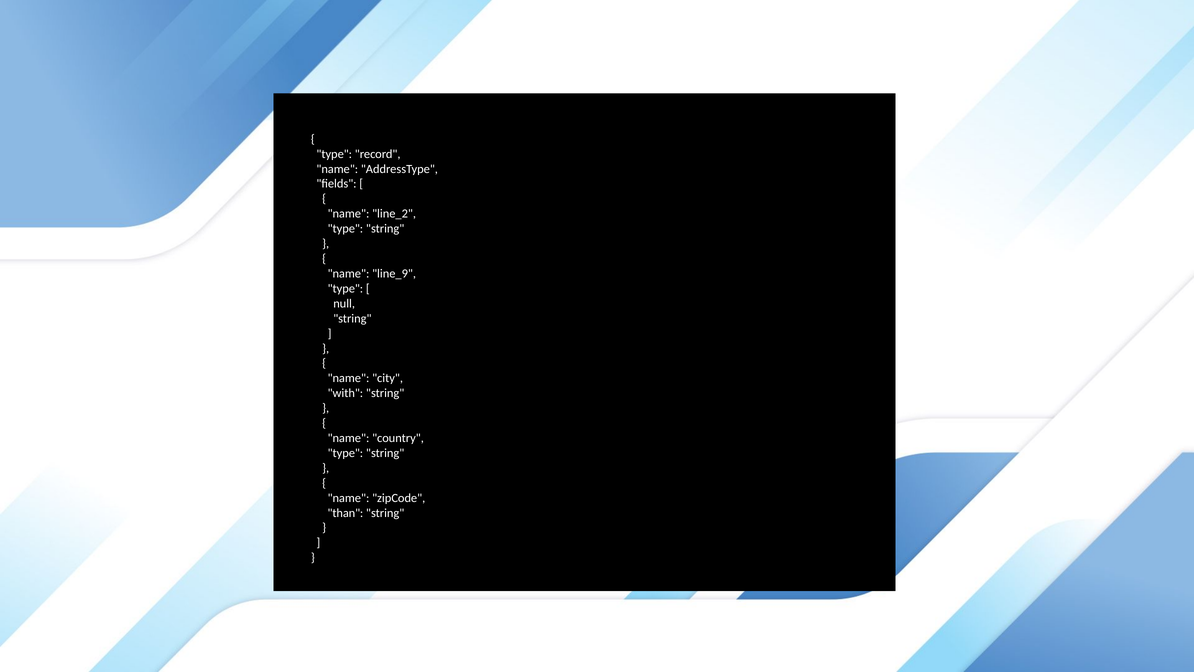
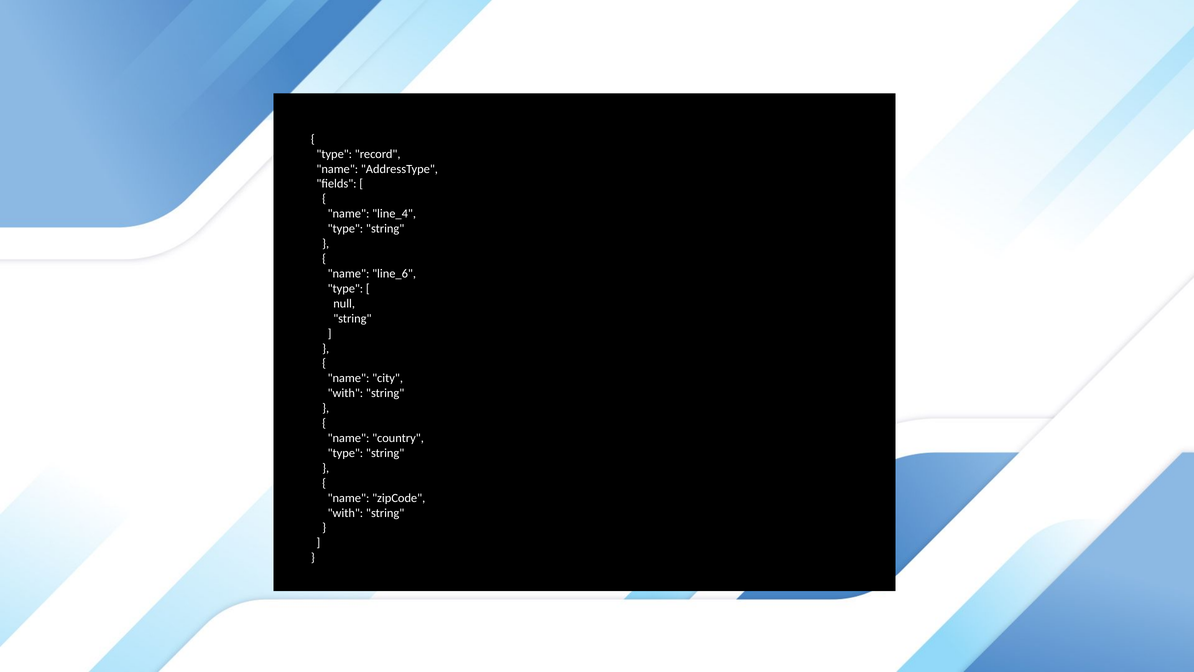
line_2: line_2 -> line_4
line_9: line_9 -> line_6
than at (345, 513): than -> with
